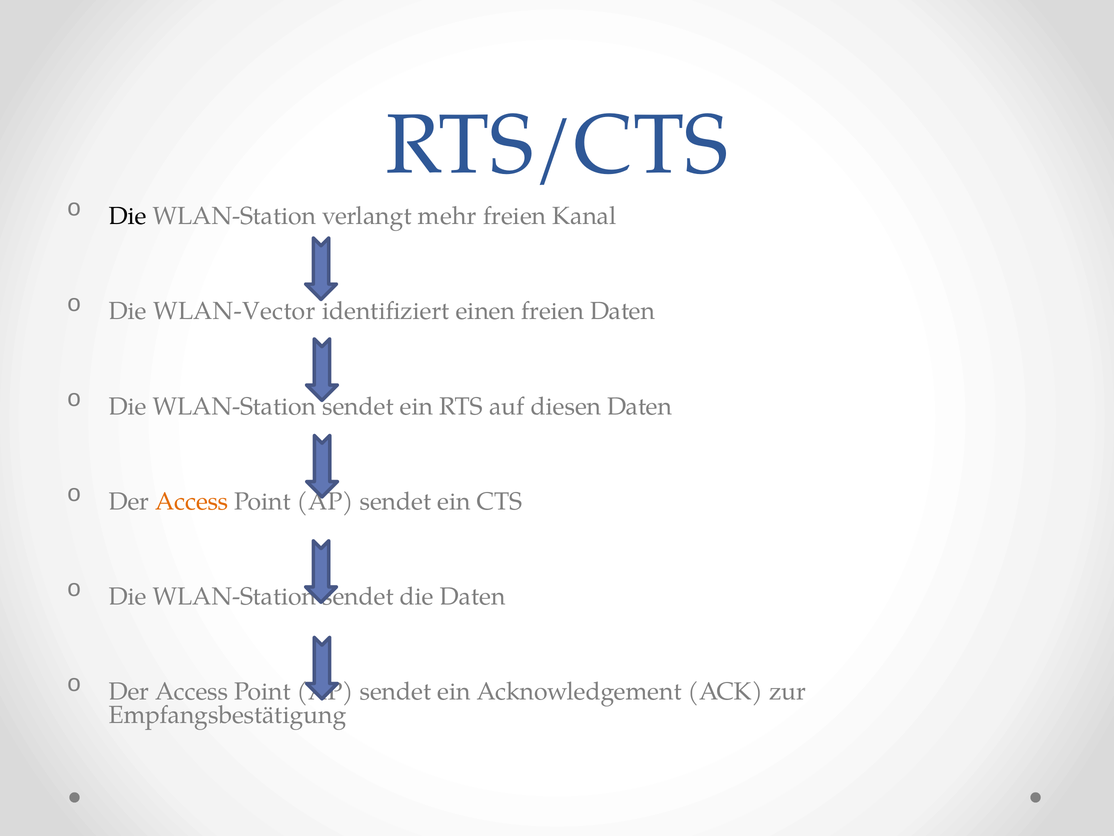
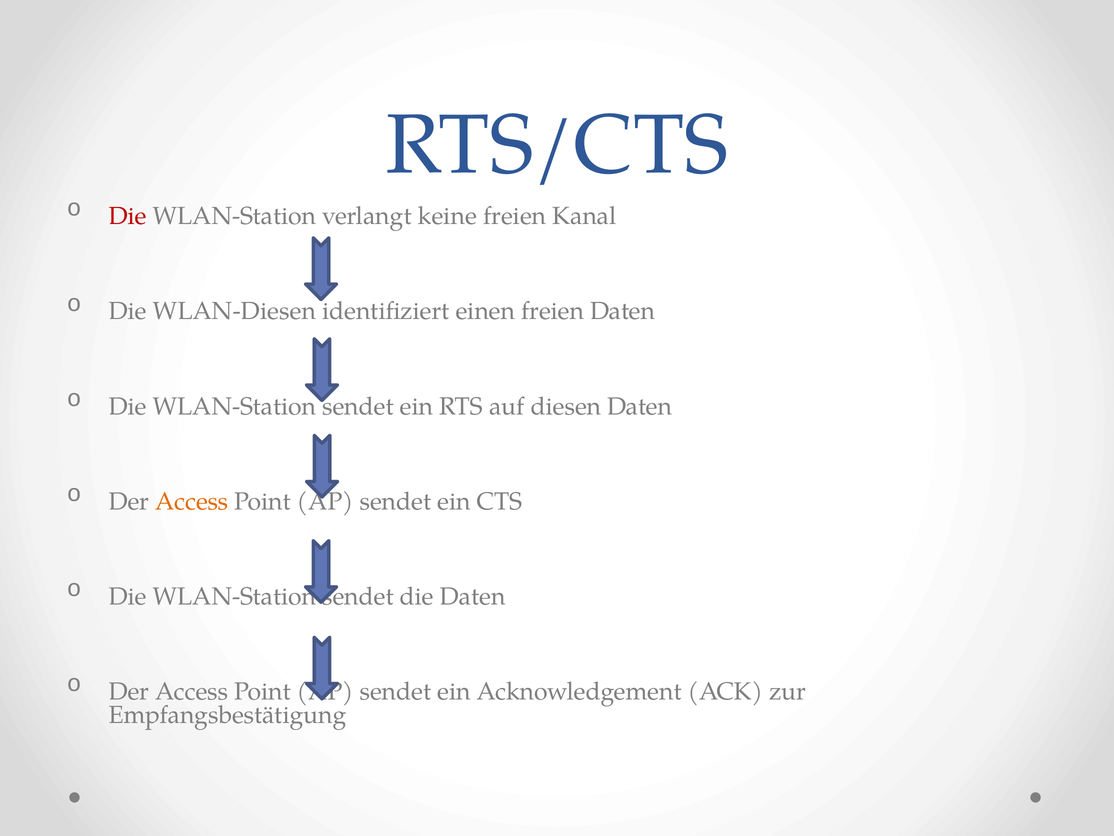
Die at (128, 216) colour: black -> red
mehr: mehr -> keine
WLAN-Vector: WLAN-Vector -> WLAN-Diesen
